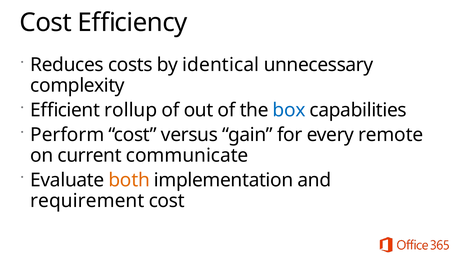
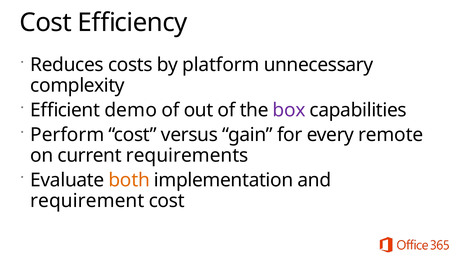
identical: identical -> platform
rollup: rollup -> demo
box colour: blue -> purple
communicate: communicate -> requirements
